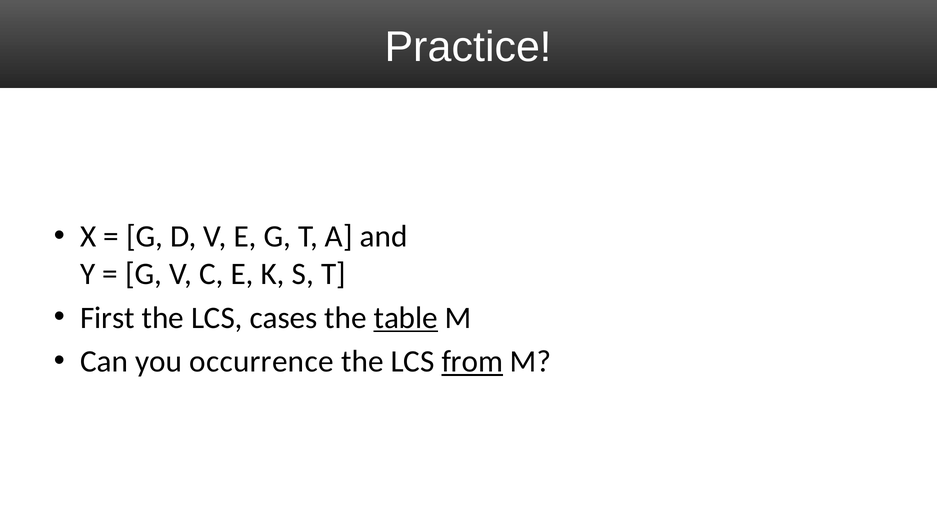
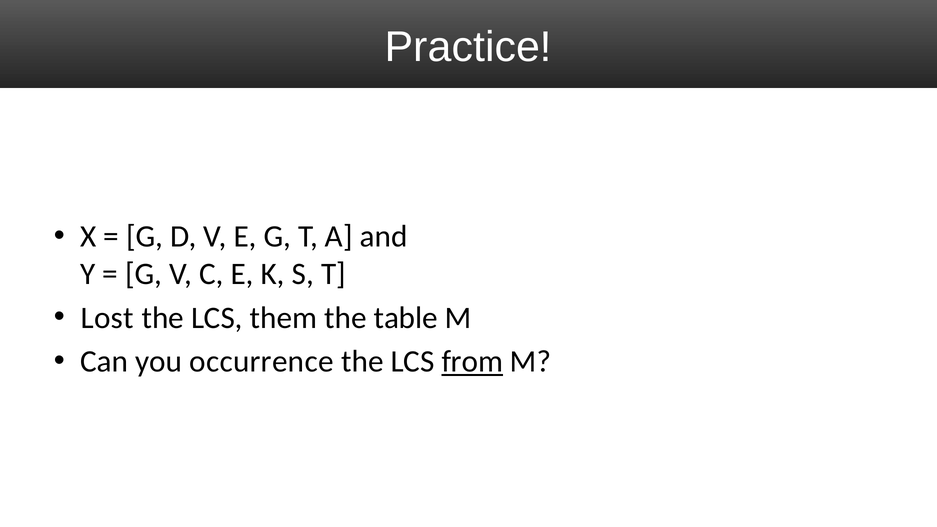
First: First -> Lost
cases: cases -> them
table underline: present -> none
